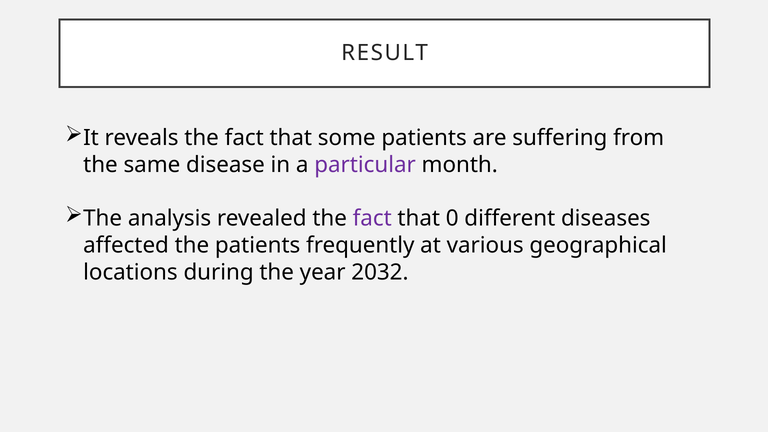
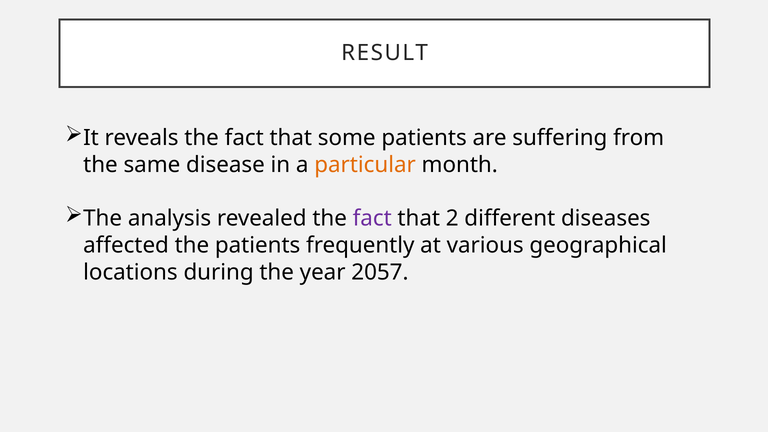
particular colour: purple -> orange
0: 0 -> 2
2032: 2032 -> 2057
